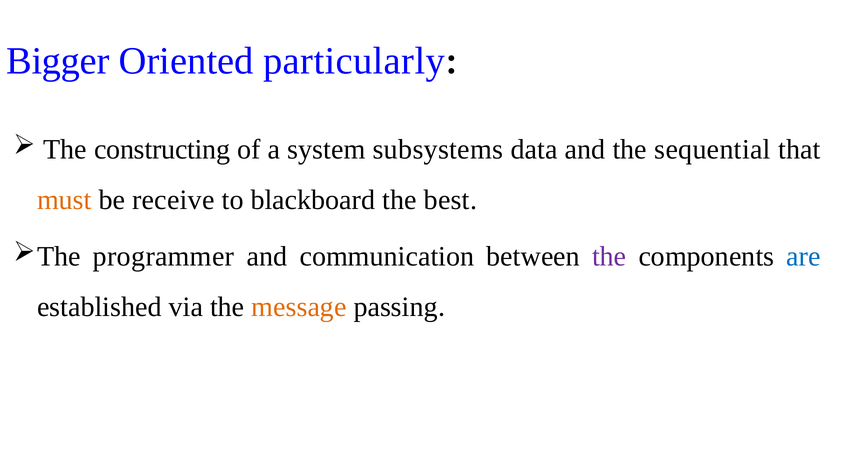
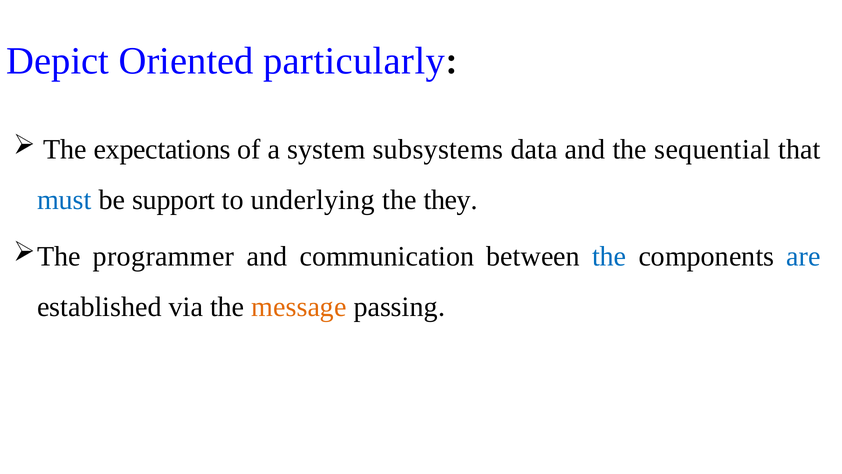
Bigger: Bigger -> Depict
constructing: constructing -> expectations
must colour: orange -> blue
receive: receive -> support
blackboard: blackboard -> underlying
best: best -> they
the at (609, 256) colour: purple -> blue
